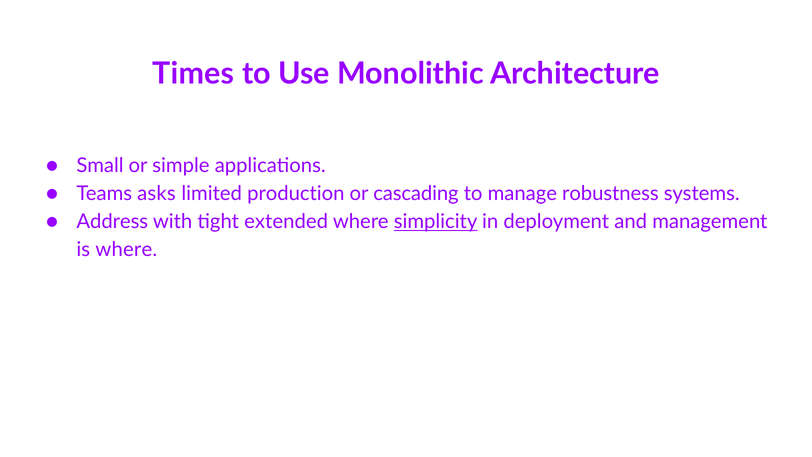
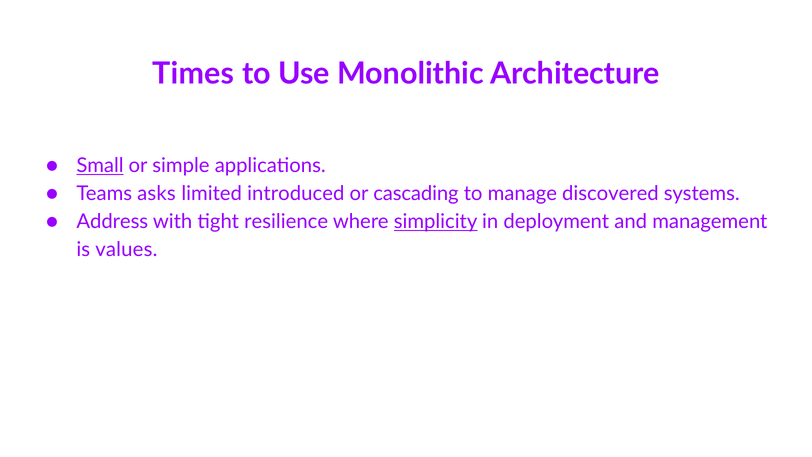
Small underline: none -> present
production: production -> introduced
robustness: robustness -> discovered
extended: extended -> resilience
is where: where -> values
